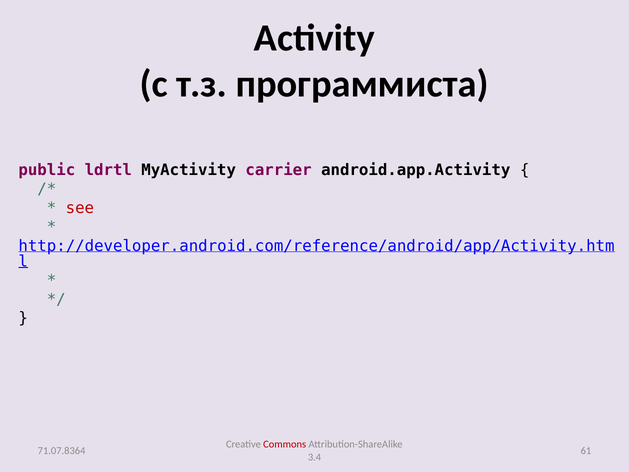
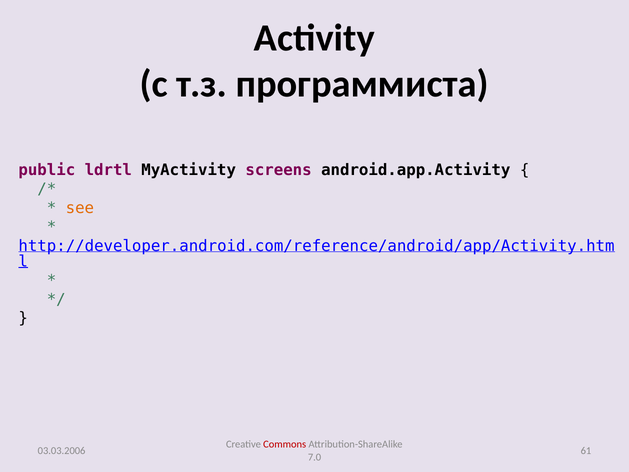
carrier: carrier -> screens
see colour: red -> orange
71.07.8364: 71.07.8364 -> 03.03.2006
3.4: 3.4 -> 7.0
